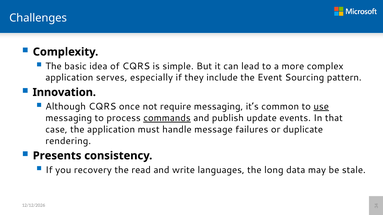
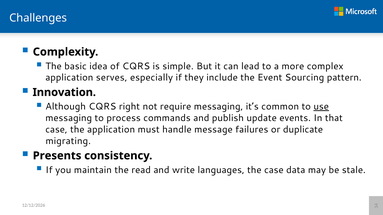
once: once -> right
commands underline: present -> none
rendering: rendering -> migrating
recovery: recovery -> maintain
the long: long -> case
